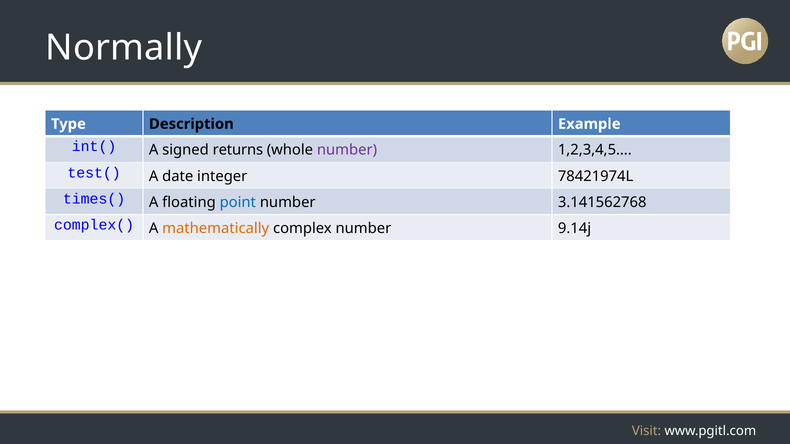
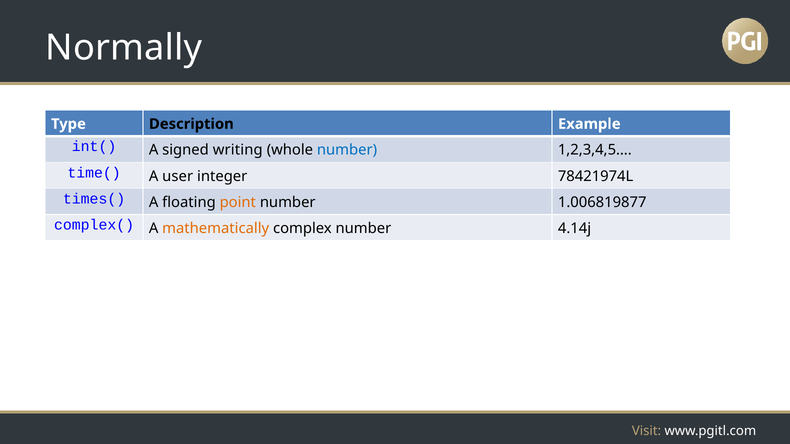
returns: returns -> writing
number at (347, 150) colour: purple -> blue
test(: test( -> time(
date: date -> user
point colour: blue -> orange
3.141562768: 3.141562768 -> 1.006819877
9.14j: 9.14j -> 4.14j
